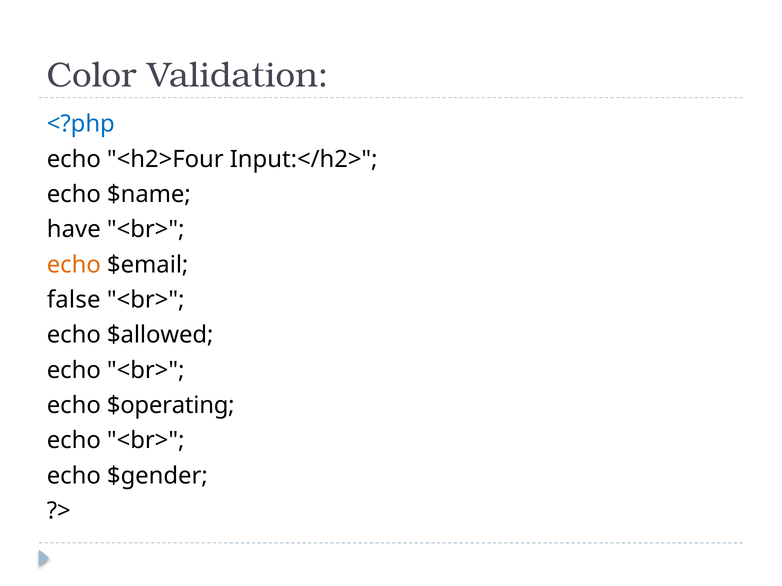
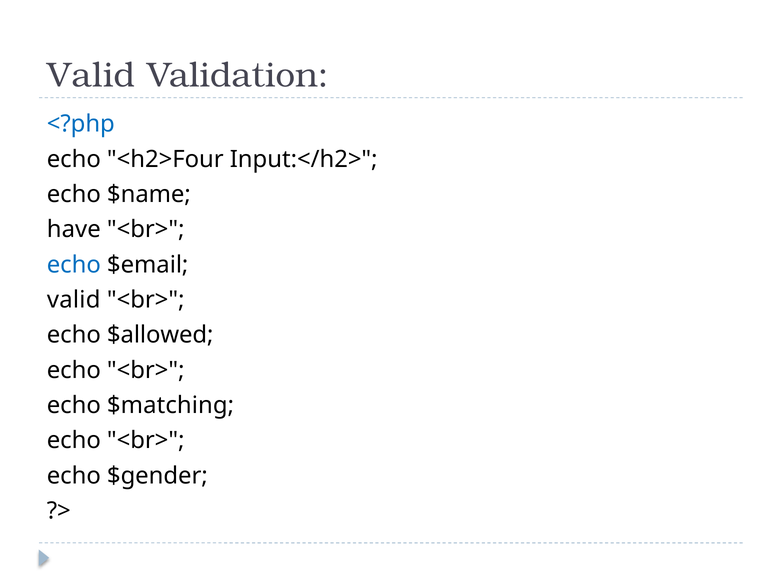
Color at (92, 75): Color -> Valid
echo at (74, 265) colour: orange -> blue
false at (74, 300): false -> valid
$operating: $operating -> $matching
